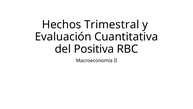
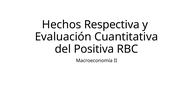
Trimestral: Trimestral -> Respectiva
